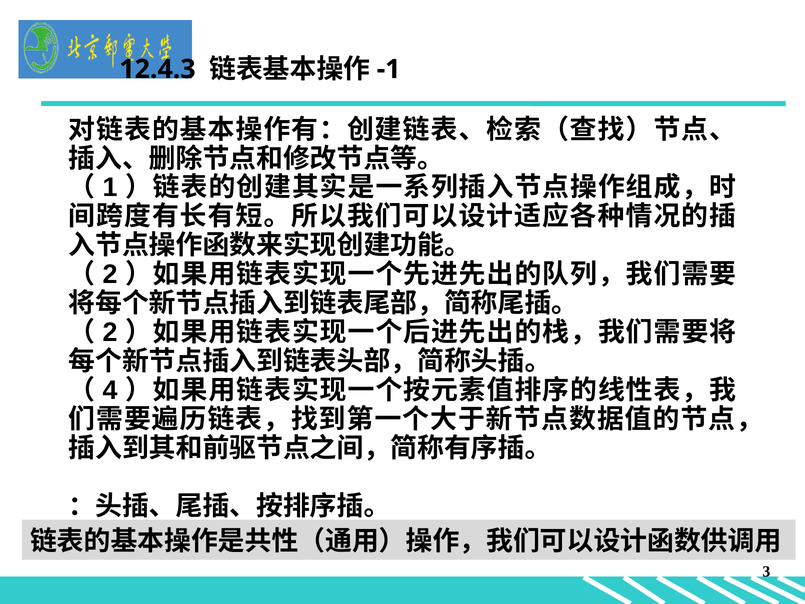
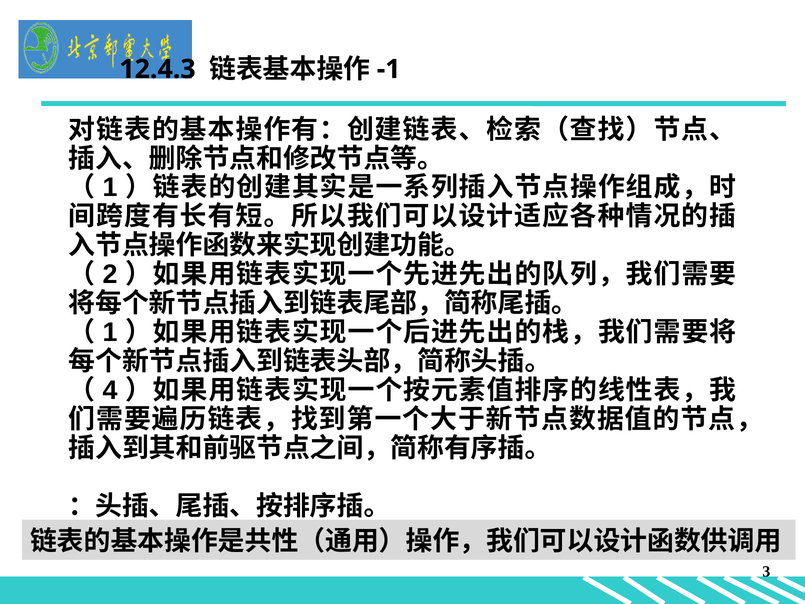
2 at (110, 332): 2 -> 1
